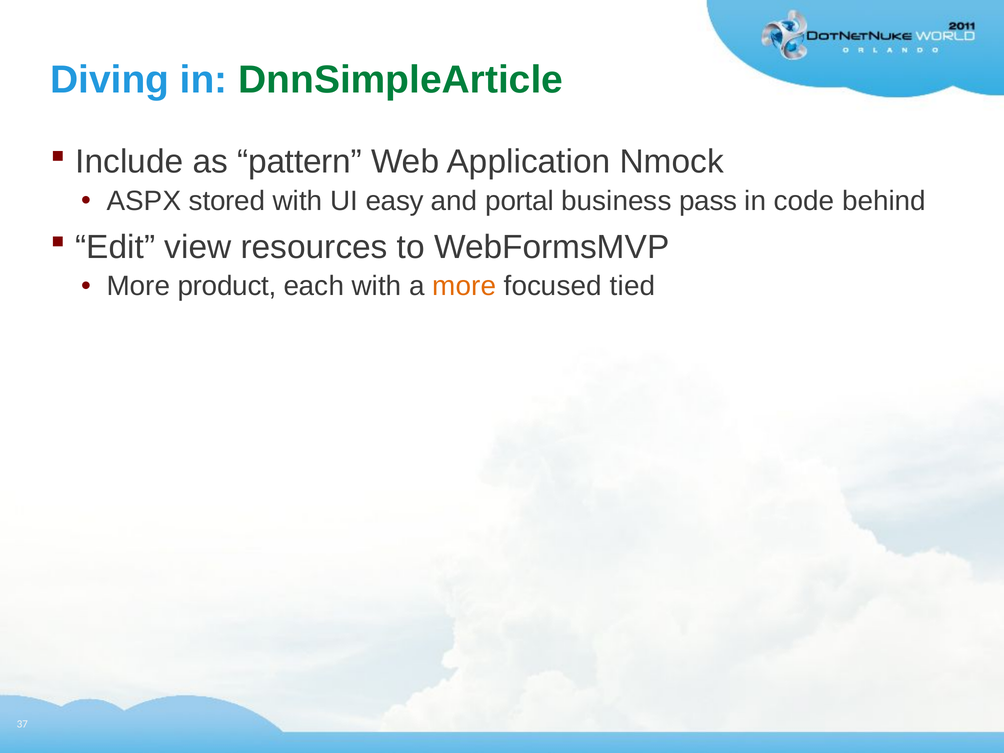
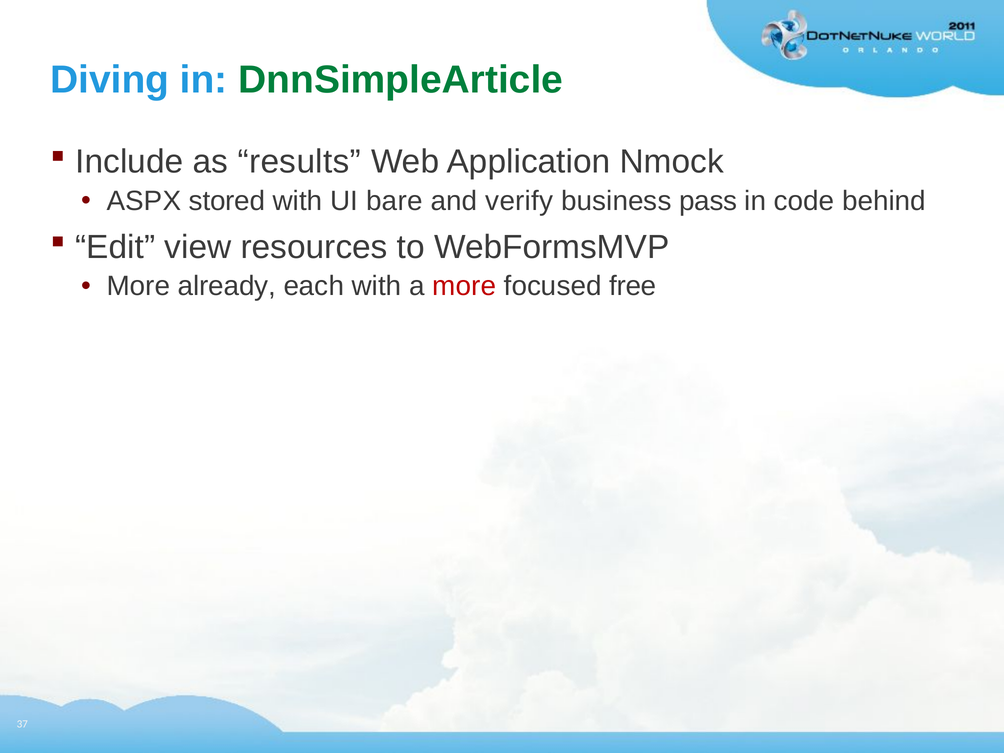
pattern: pattern -> results
easy: easy -> bare
portal: portal -> verify
product: product -> already
more at (464, 286) colour: orange -> red
tied: tied -> free
